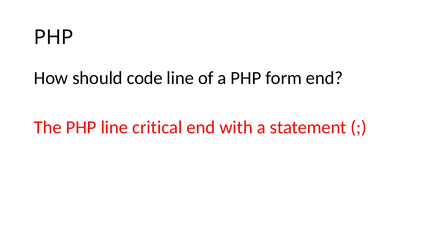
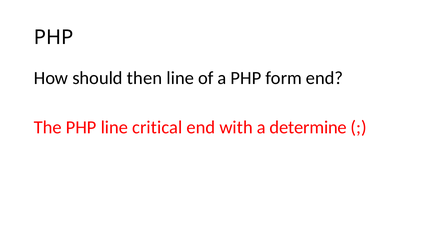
code: code -> then
statement: statement -> determine
